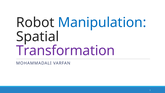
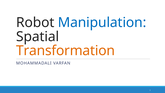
Transformation colour: purple -> orange
